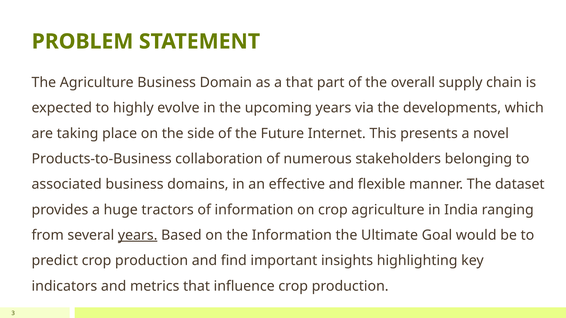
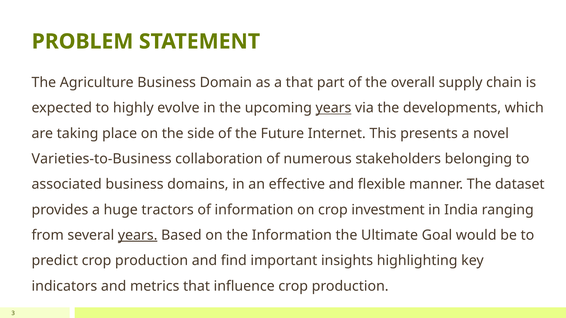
years at (333, 108) underline: none -> present
Products-to-Business: Products-to-Business -> Varieties-to-Business
crop agriculture: agriculture -> investment
